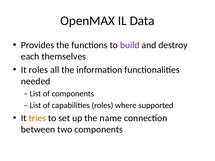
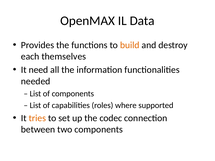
build colour: purple -> orange
It roles: roles -> need
name: name -> codec
